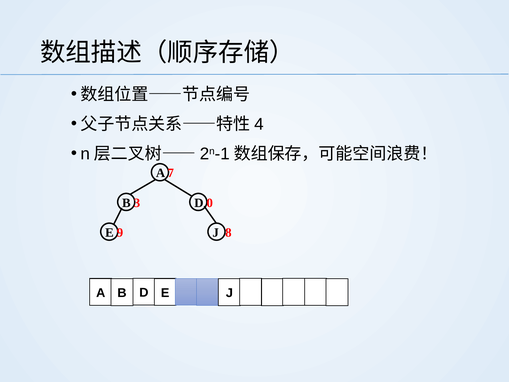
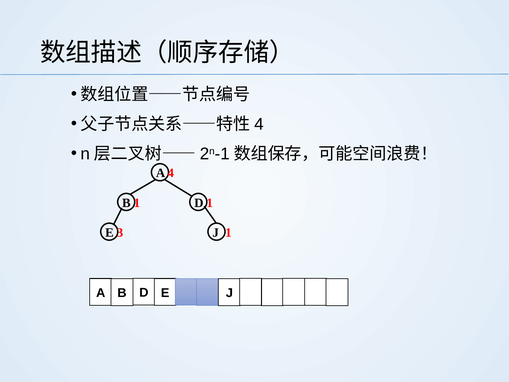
7: 7 -> 4
B 3: 3 -> 1
D 0: 0 -> 1
9: 9 -> 3
J 8: 8 -> 1
